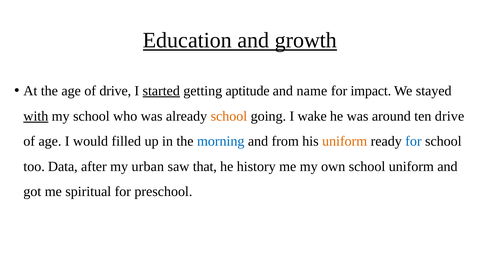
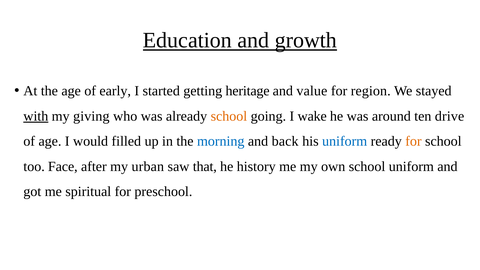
of drive: drive -> early
started underline: present -> none
aptitude: aptitude -> heritage
name: name -> value
impact: impact -> region
my school: school -> giving
from: from -> back
uniform at (345, 141) colour: orange -> blue
for at (413, 141) colour: blue -> orange
Data: Data -> Face
